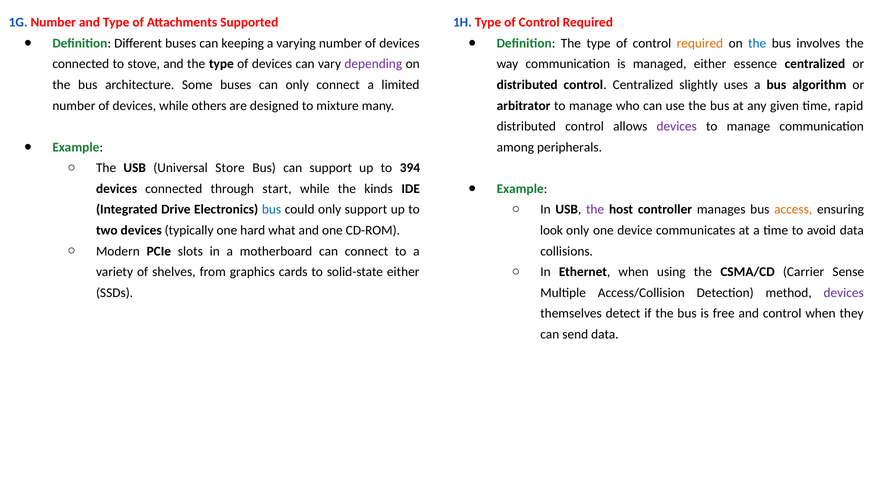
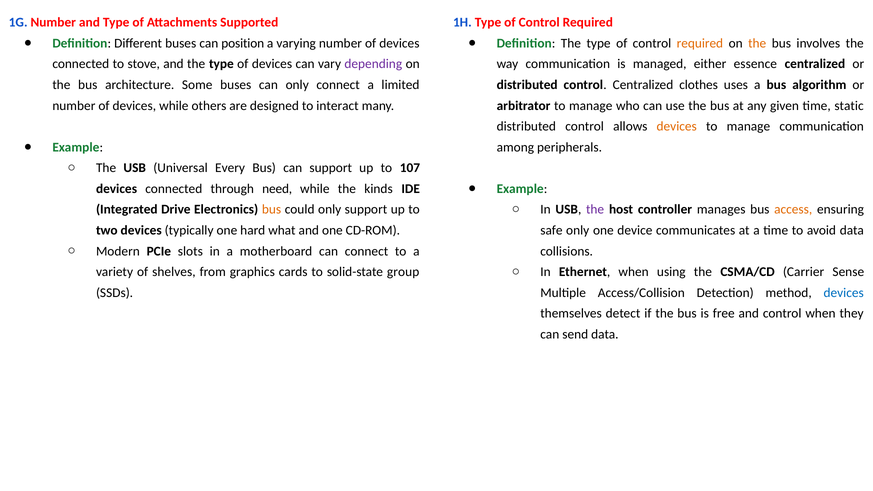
keeping: keeping -> position
the at (757, 43) colour: blue -> orange
slightly: slightly -> clothes
mixture: mixture -> interact
rapid: rapid -> static
devices at (677, 126) colour: purple -> orange
Store: Store -> Every
394: 394 -> 107
start: start -> need
bus at (272, 210) colour: blue -> orange
look: look -> safe
solid-state either: either -> group
devices at (844, 293) colour: purple -> blue
